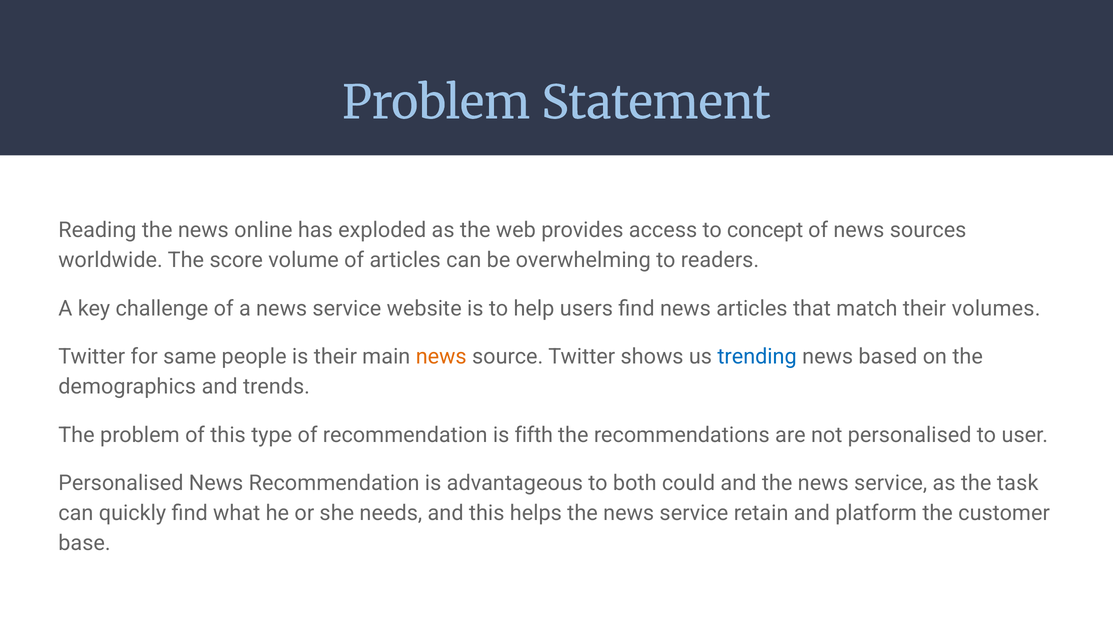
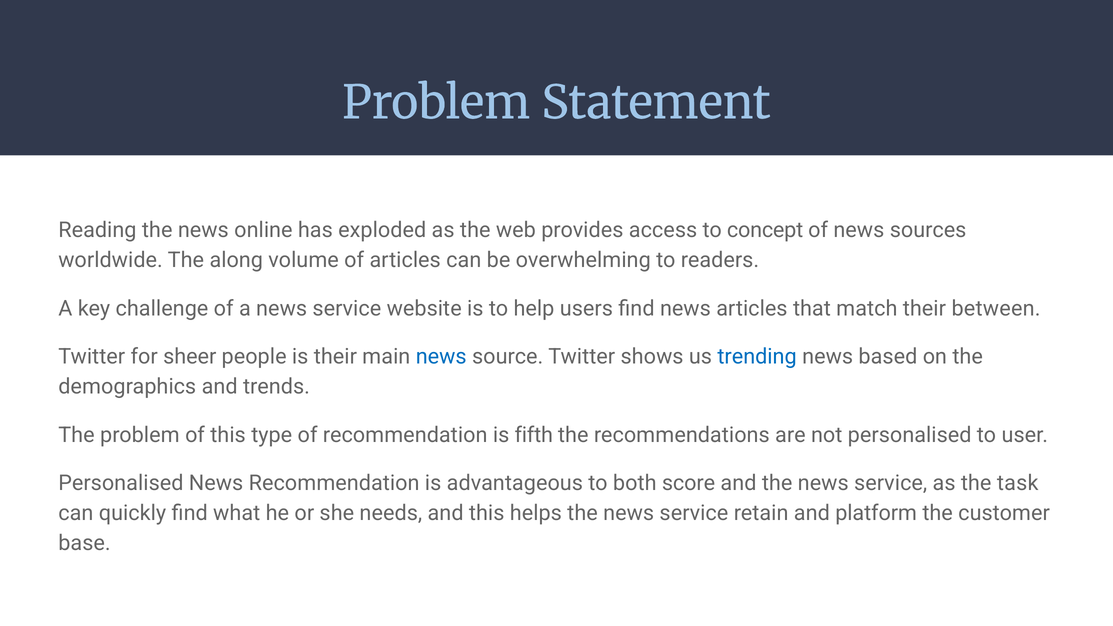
score: score -> along
volumes: volumes -> between
same: same -> sheer
news at (441, 357) colour: orange -> blue
could: could -> score
